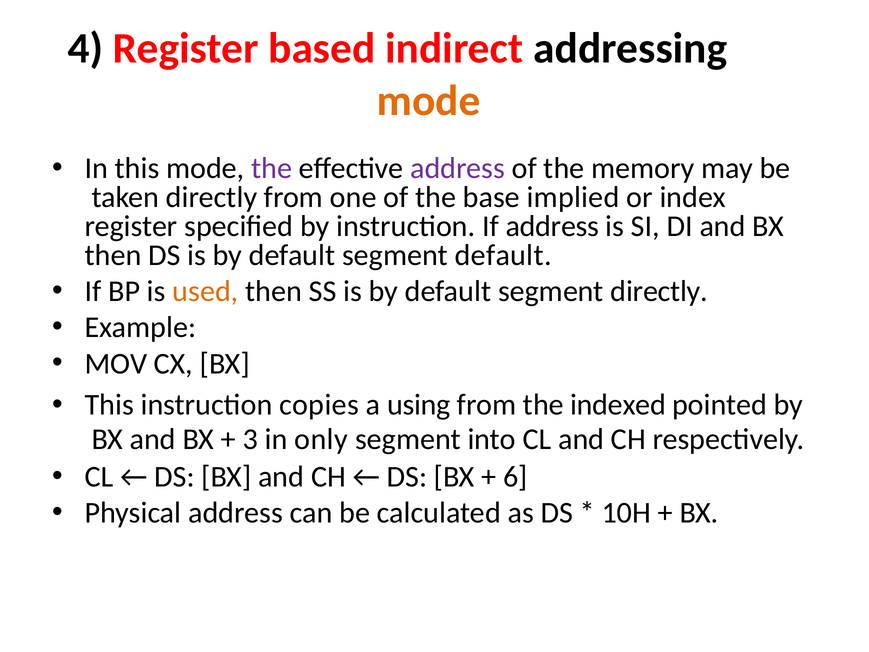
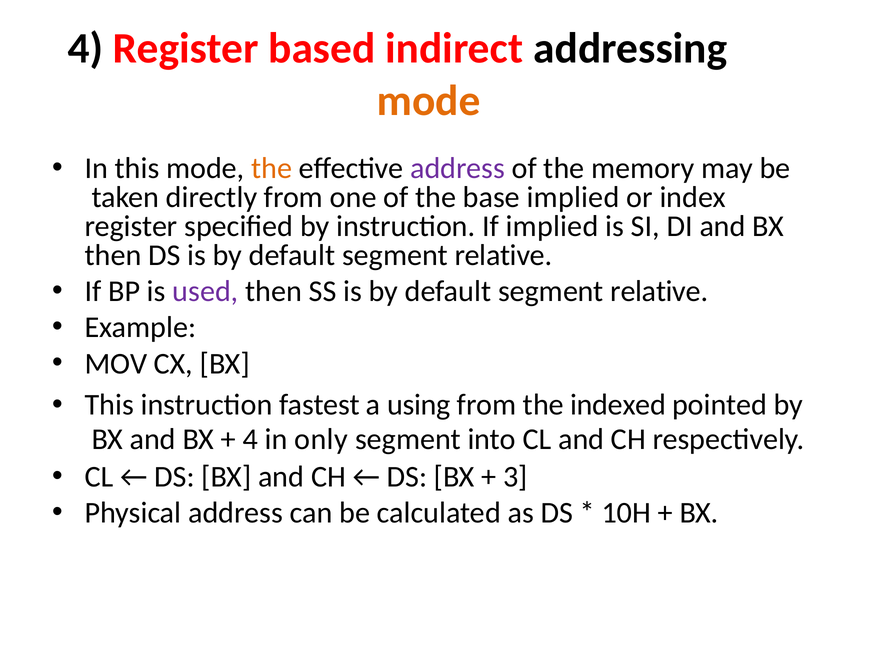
the at (272, 168) colour: purple -> orange
If address: address -> implied
default at (503, 255): default -> relative
used colour: orange -> purple
directly at (659, 291): directly -> relative
copies: copies -> fastest
3 at (250, 439): 3 -> 4
6: 6 -> 3
